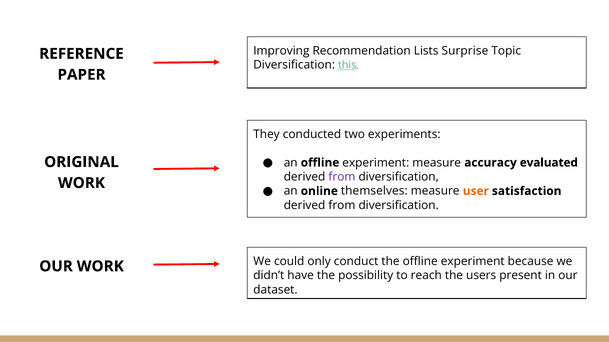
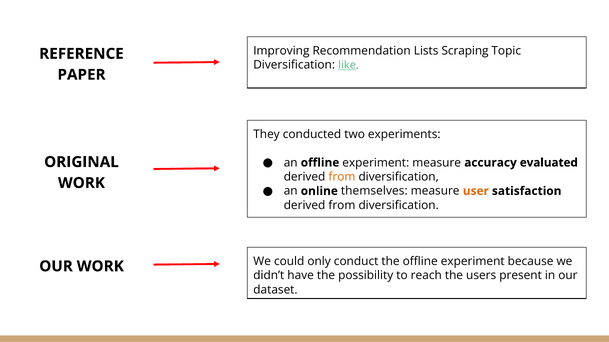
Surprise: Surprise -> Scraping
this: this -> like
from at (342, 177) colour: purple -> orange
